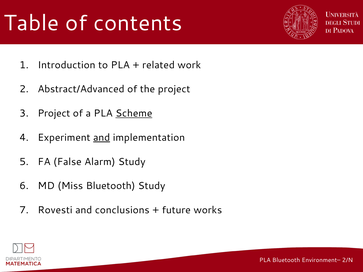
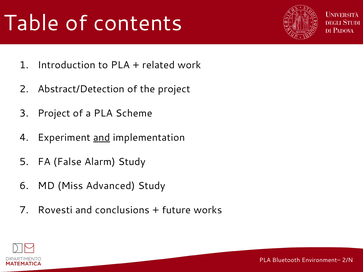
Abstract/Advanced: Abstract/Advanced -> Abstract/Detection
Scheme underline: present -> none
Miss Bluetooth: Bluetooth -> Advanced
